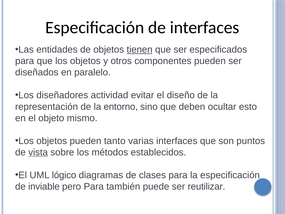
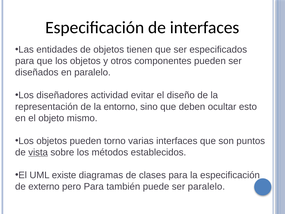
tienen underline: present -> none
tanto: tanto -> torno
lógico: lógico -> existe
inviable: inviable -> externo
ser reutilizar: reutilizar -> paralelo
